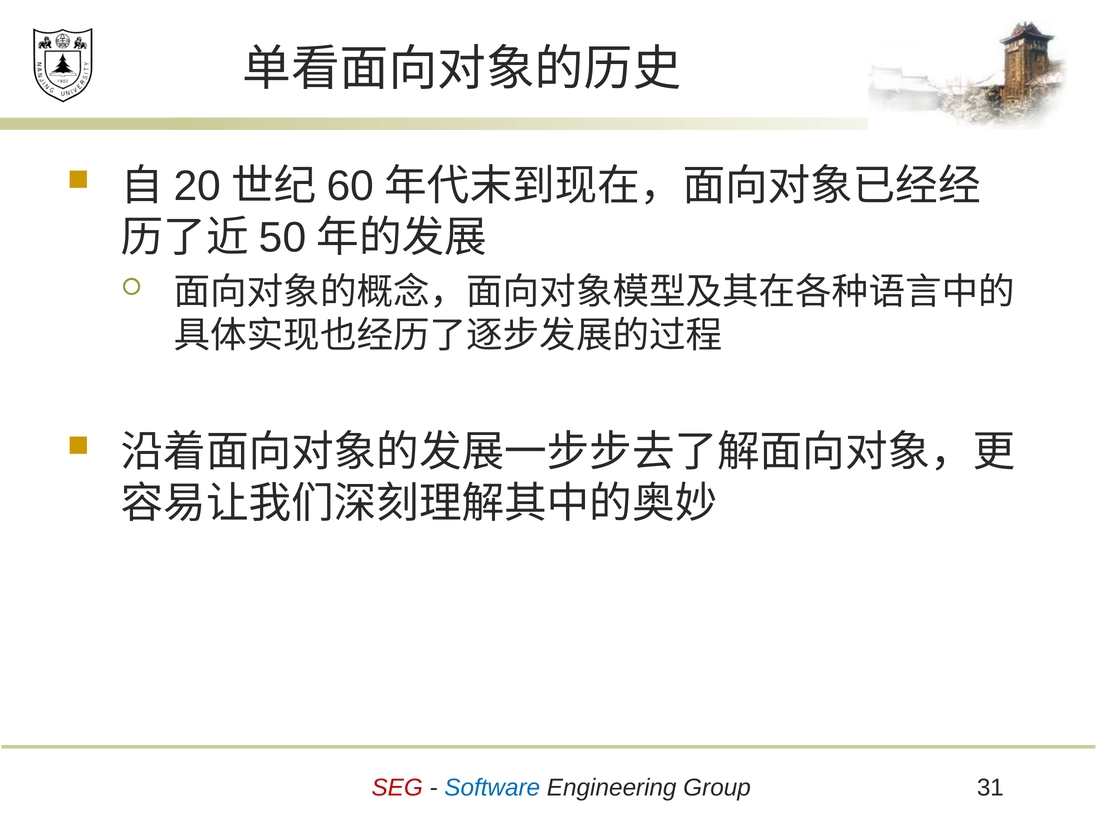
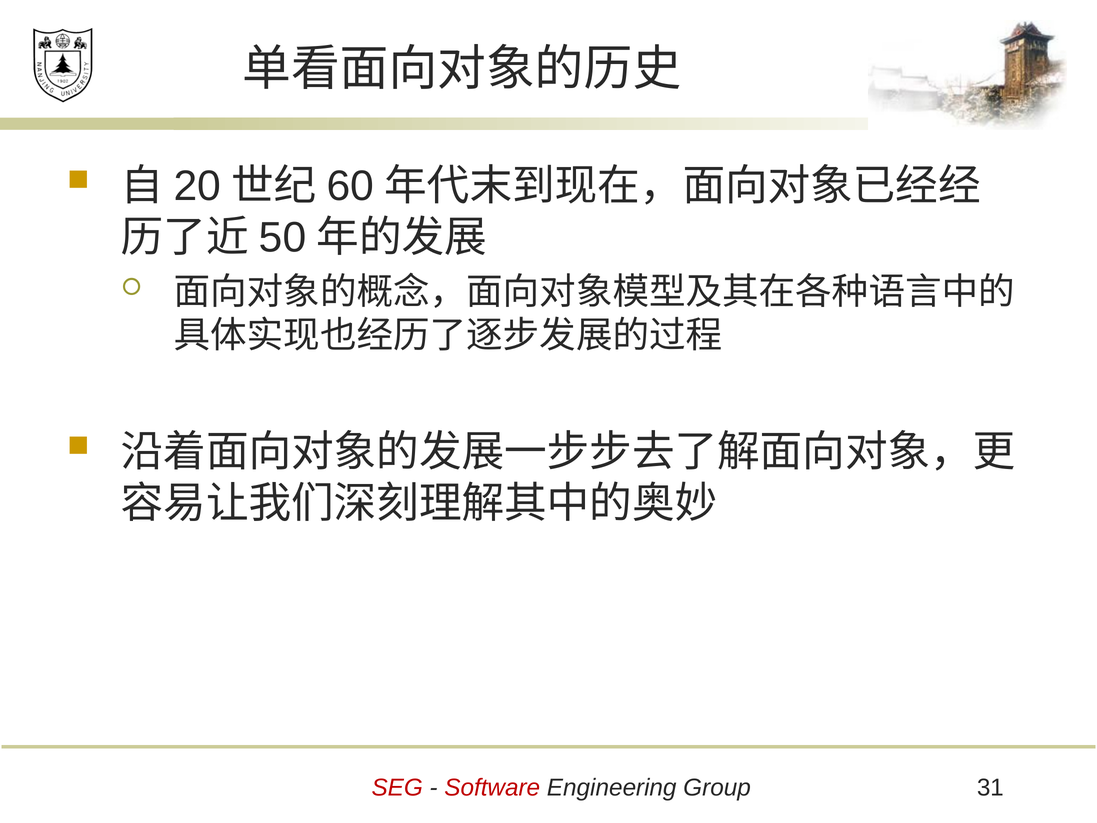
Software colour: blue -> red
